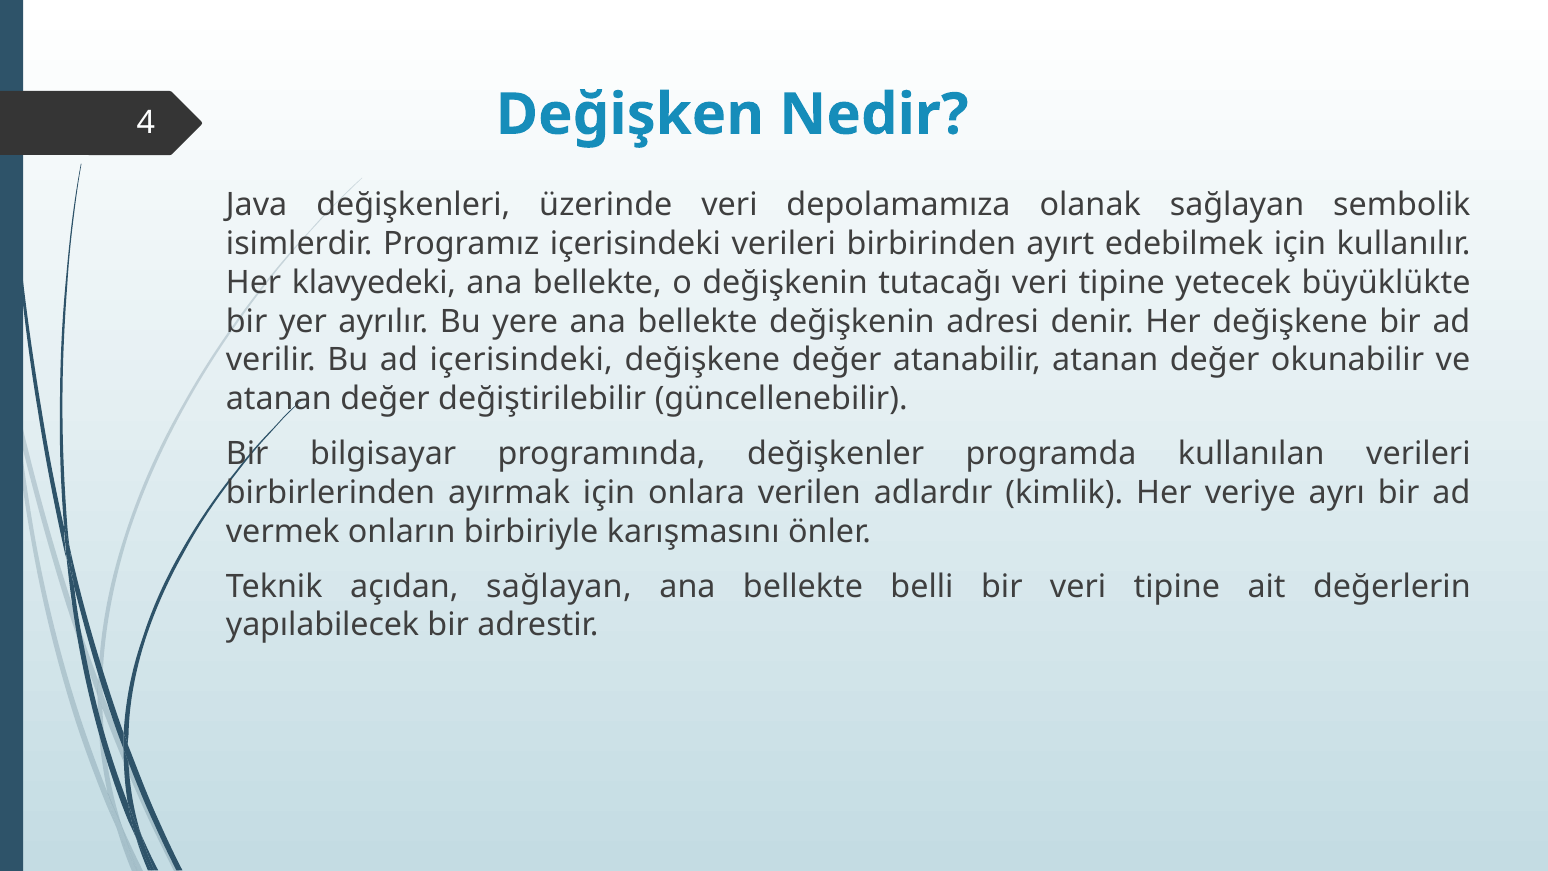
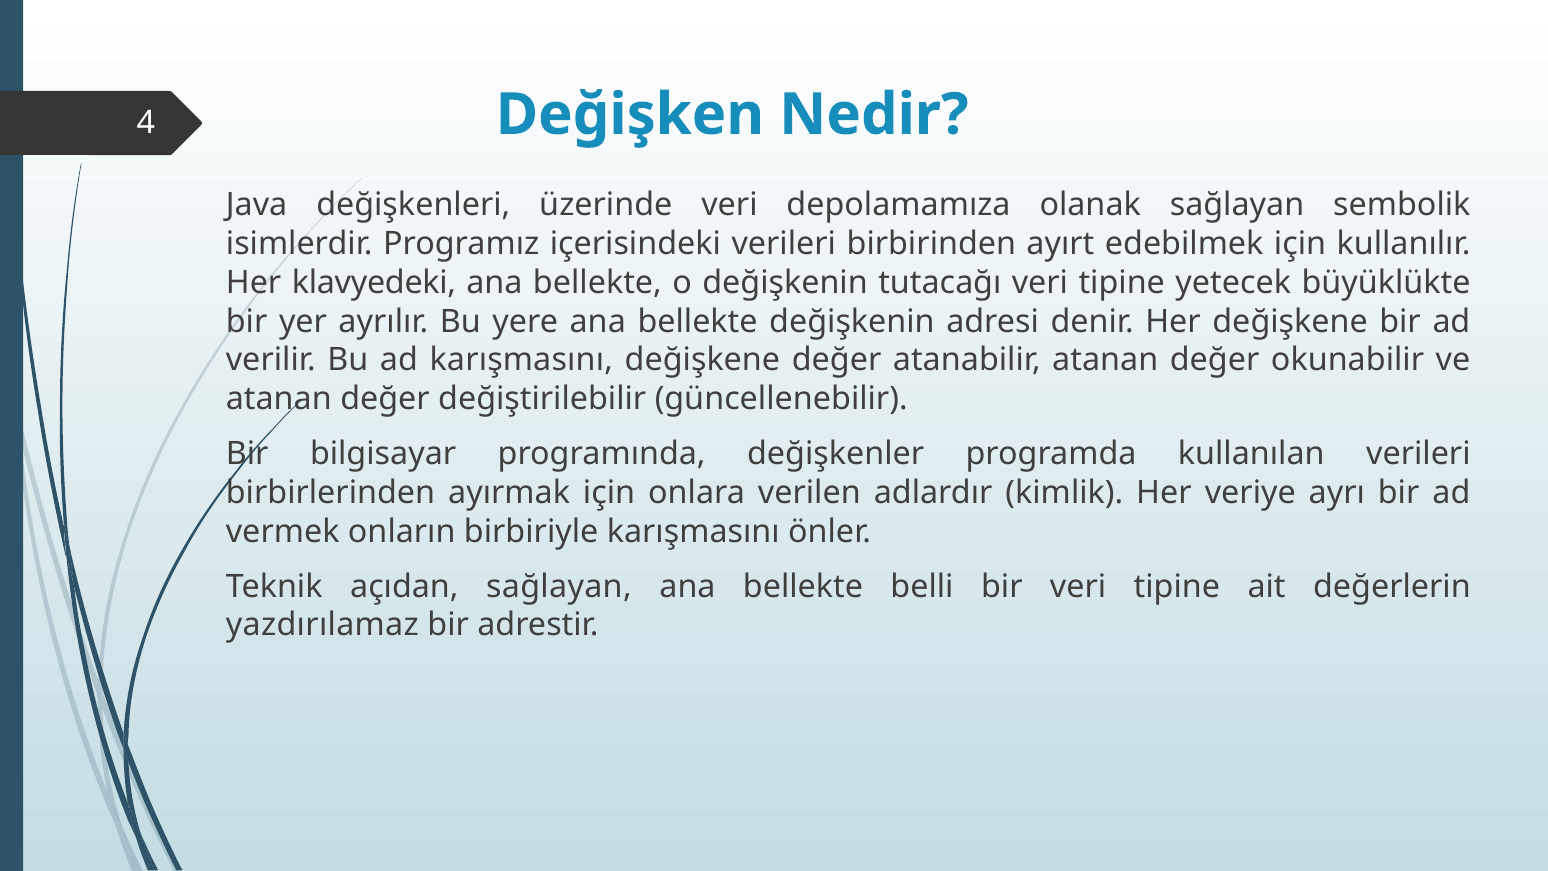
ad içerisindeki: içerisindeki -> karışmasını
yapılabilecek: yapılabilecek -> yazdırılamaz
